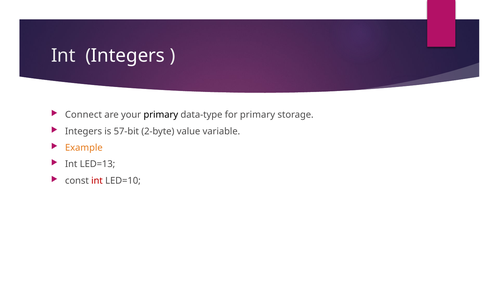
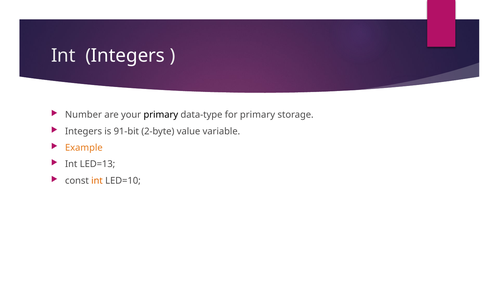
Connect: Connect -> Number
57-bit: 57-bit -> 91-bit
int at (97, 180) colour: red -> orange
